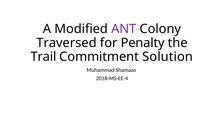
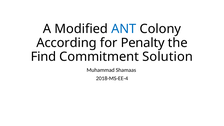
ANT colour: purple -> blue
Traversed: Traversed -> According
Trail: Trail -> Find
